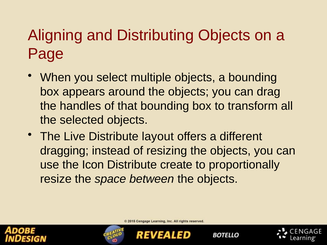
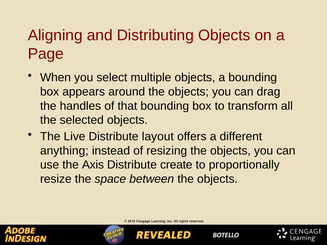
dragging: dragging -> anything
Icon: Icon -> Axis
